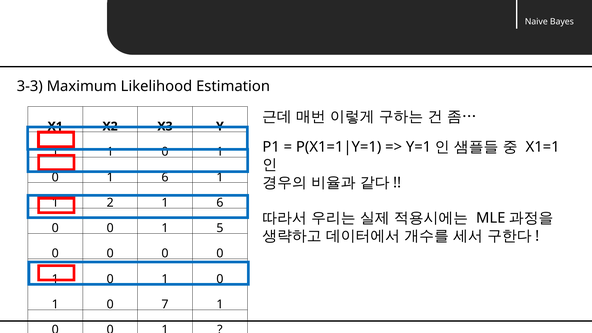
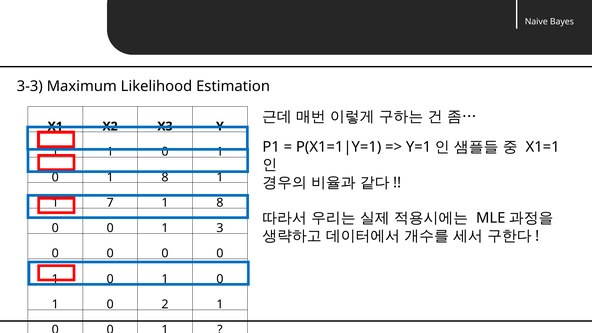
0 1 6: 6 -> 8
2: 2 -> 7
6 at (220, 203): 6 -> 8
5: 5 -> 3
7: 7 -> 2
